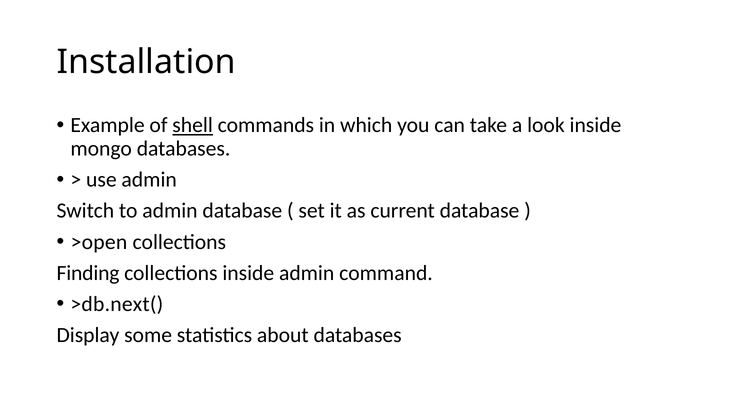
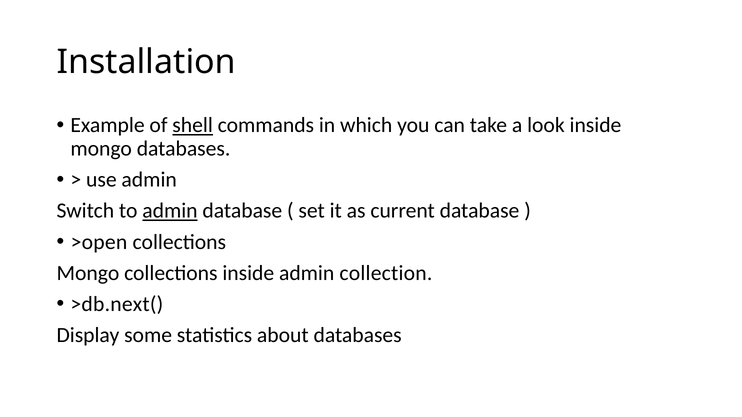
admin at (170, 211) underline: none -> present
Finding at (88, 273): Finding -> Mongo
command: command -> collection
